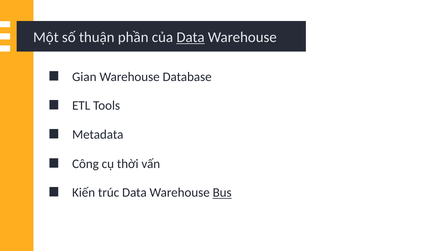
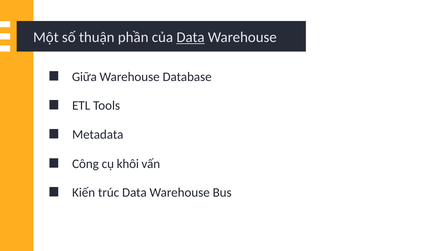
Gian: Gian -> Giữa
thời: thời -> khôi
Bus underline: present -> none
